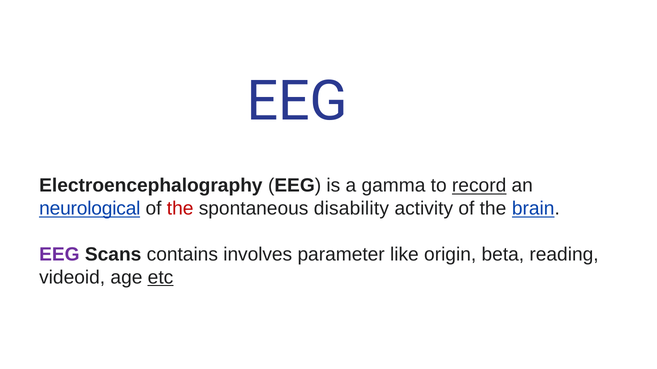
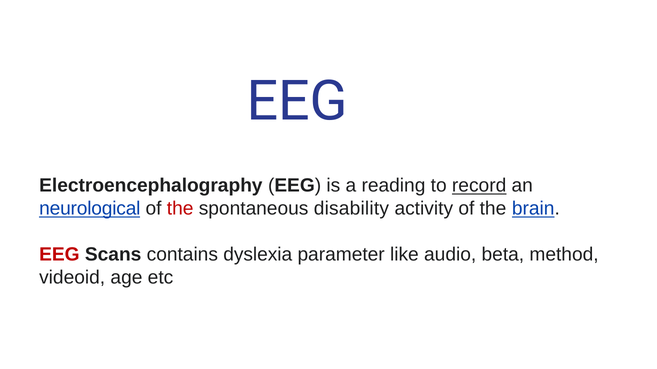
gamma: gamma -> reading
EEG at (59, 255) colour: purple -> red
involves: involves -> dyslexia
origin: origin -> audio
reading: reading -> method
etc underline: present -> none
